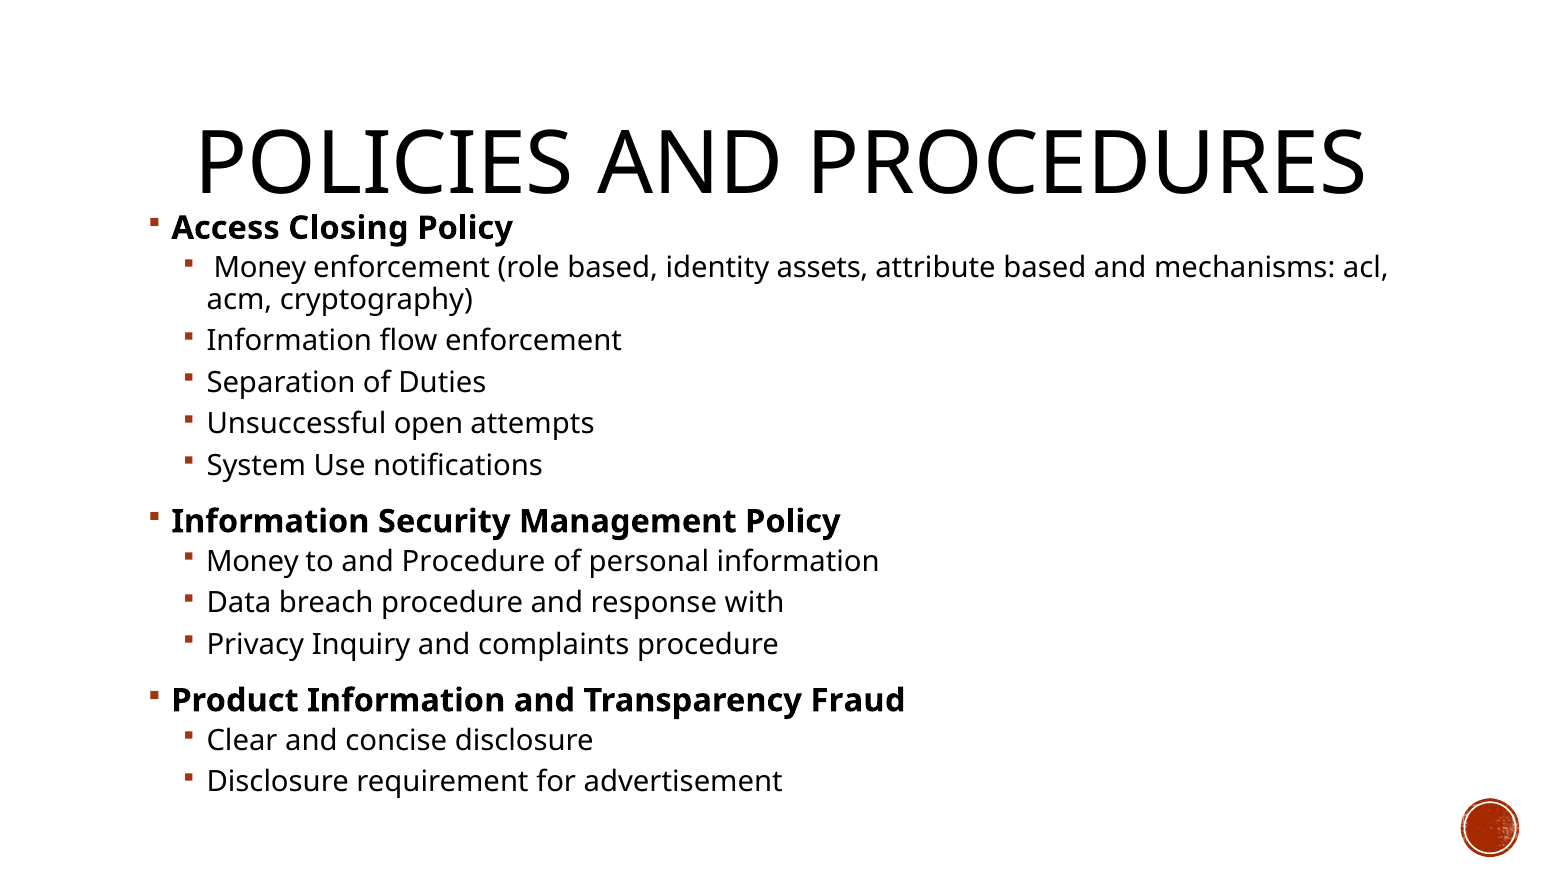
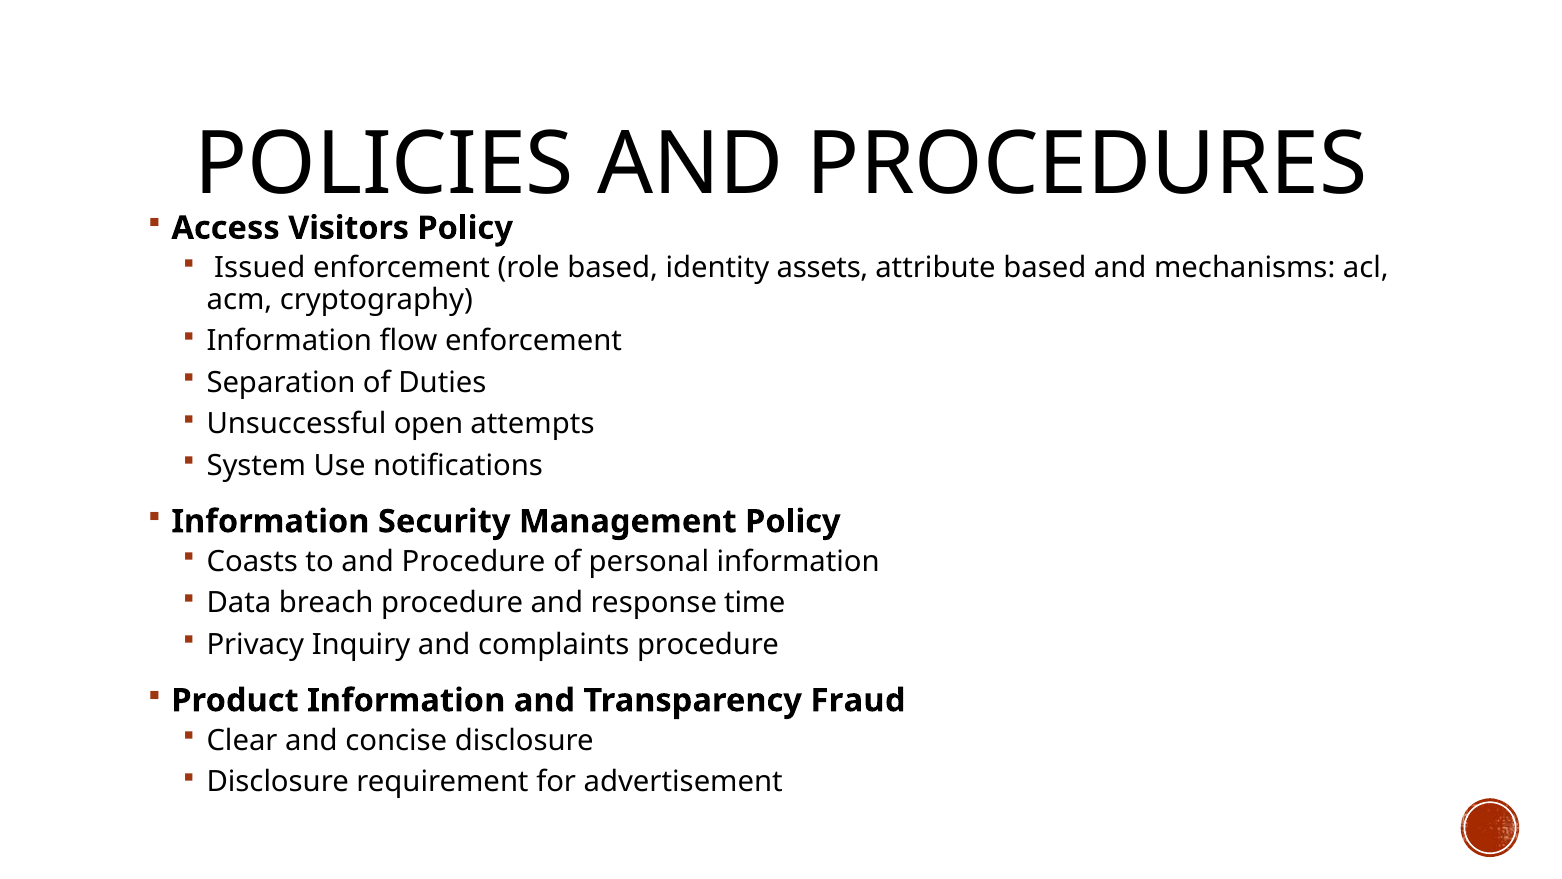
Closing: Closing -> Visitors
Money at (260, 268): Money -> Issued
Money at (252, 561): Money -> Coasts
with: with -> time
